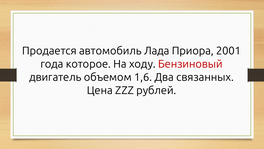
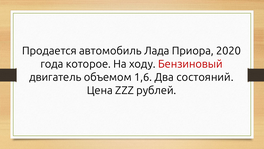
2001: 2001 -> 2020
связанных: связанных -> состояний
